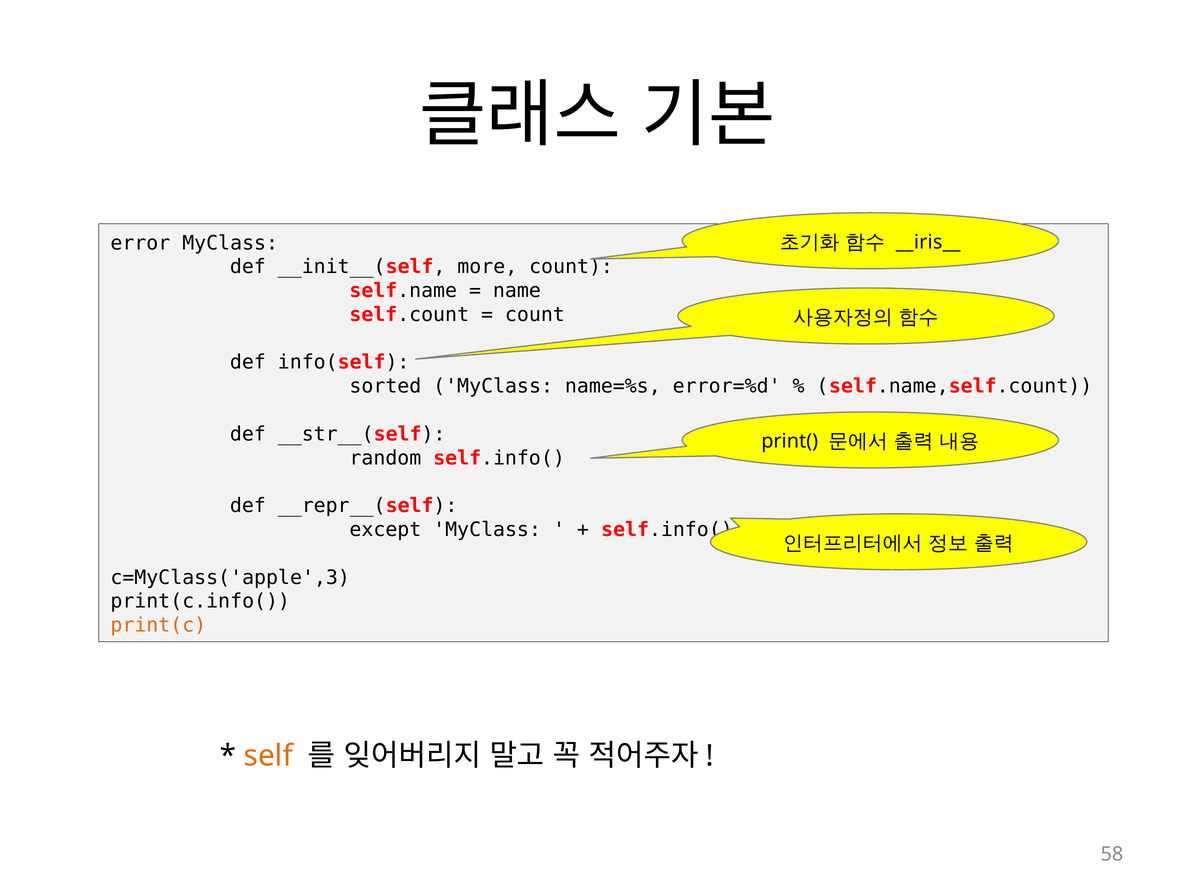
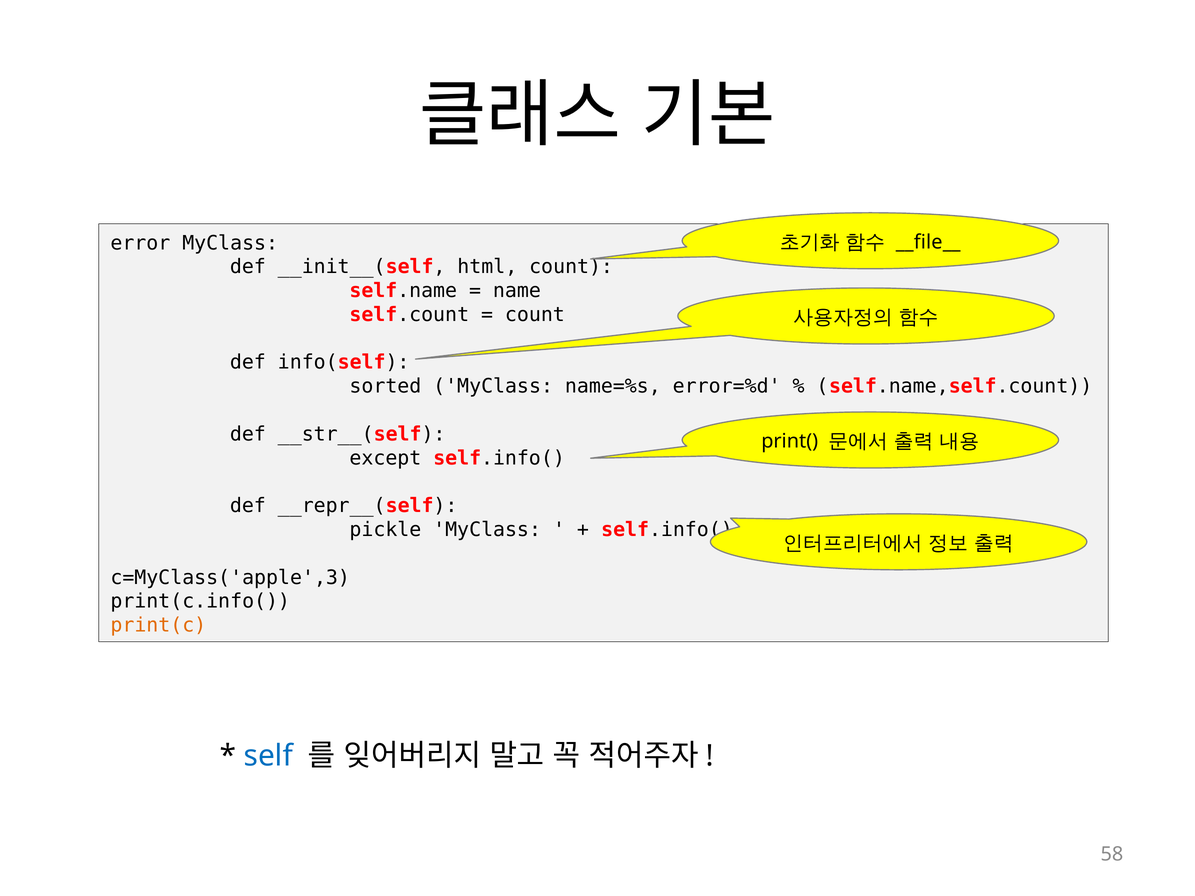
__iris__: __iris__ -> __file__
more: more -> html
random: random -> except
except: except -> pickle
self colour: orange -> blue
